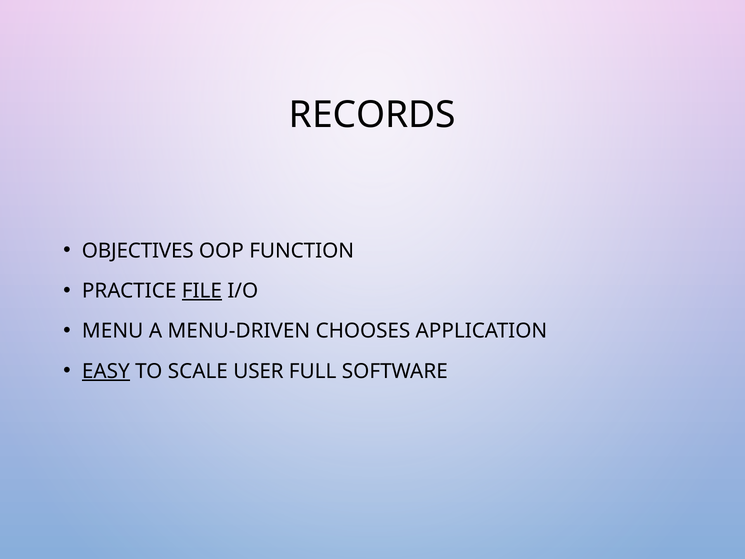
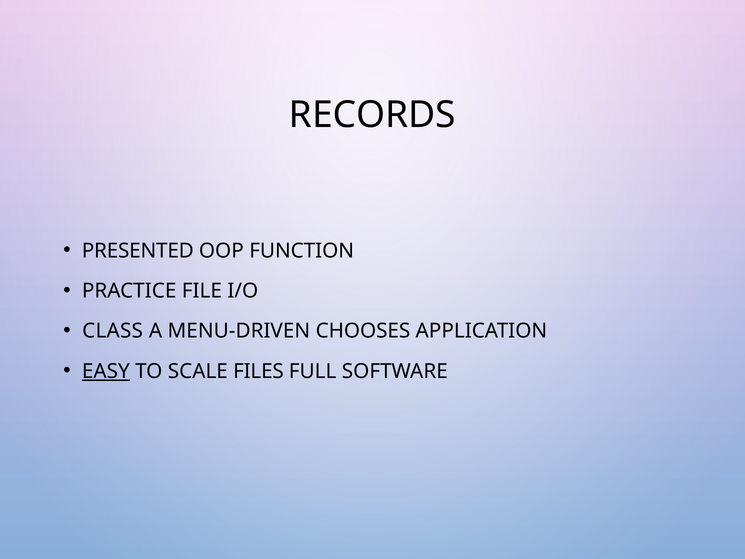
OBJECTIVES: OBJECTIVES -> PRESENTED
FILE underline: present -> none
MENU: MENU -> CLASS
USER: USER -> FILES
